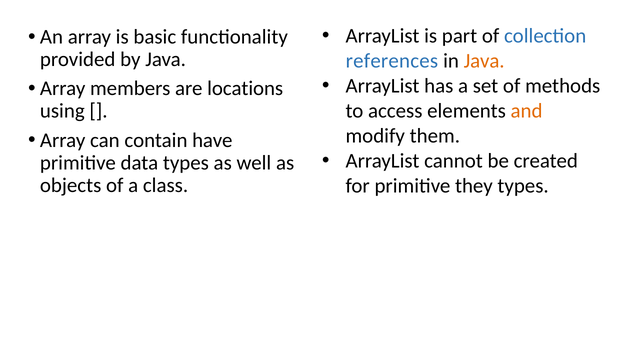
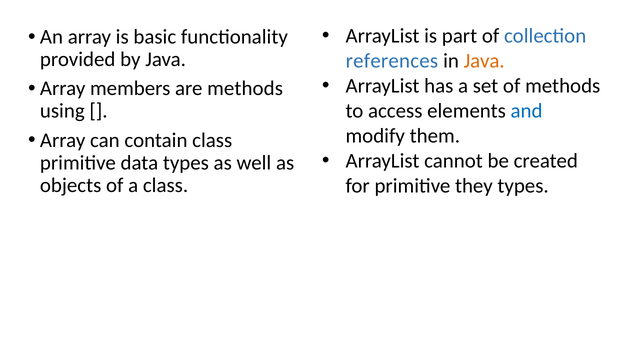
are locations: locations -> methods
and colour: orange -> blue
contain have: have -> class
